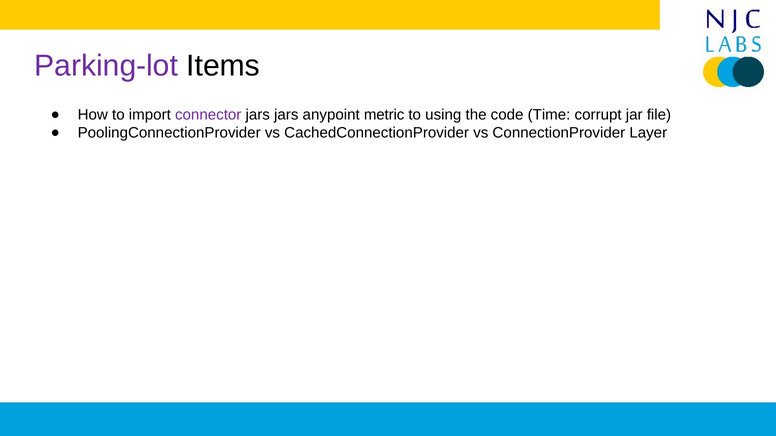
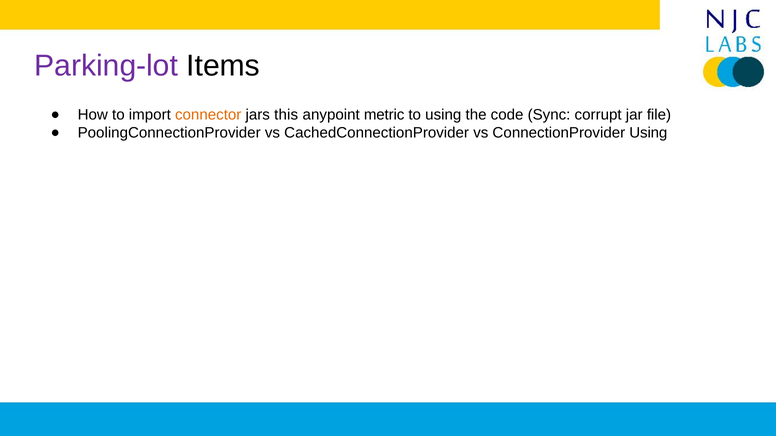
connector colour: purple -> orange
jars jars: jars -> this
Time: Time -> Sync
ConnectionProvider Layer: Layer -> Using
